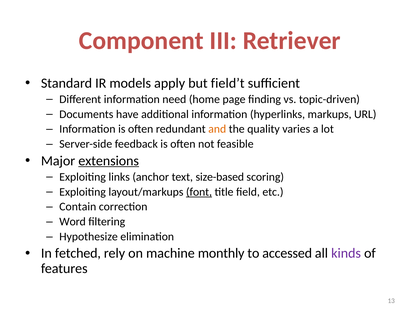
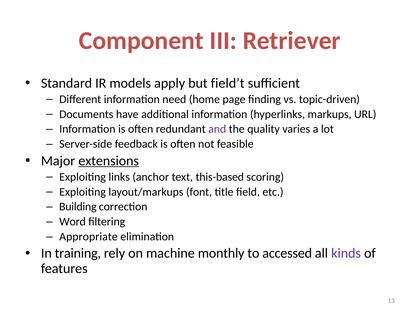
and colour: orange -> purple
size-based: size-based -> this-based
font underline: present -> none
Contain: Contain -> Building
Hypothesize: Hypothesize -> Appropriate
fetched: fetched -> training
